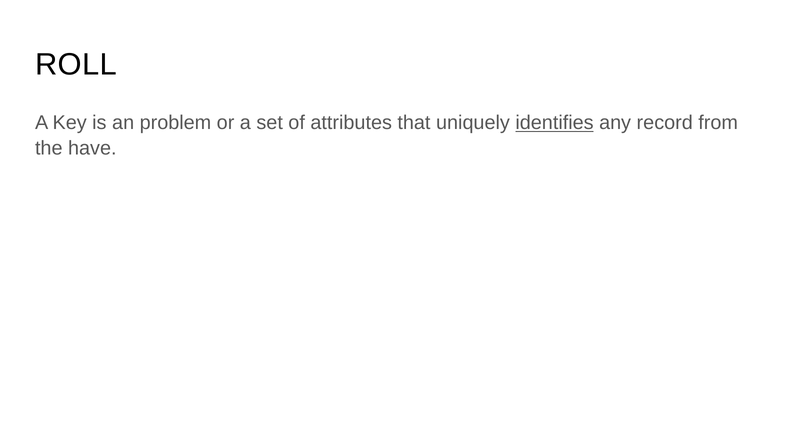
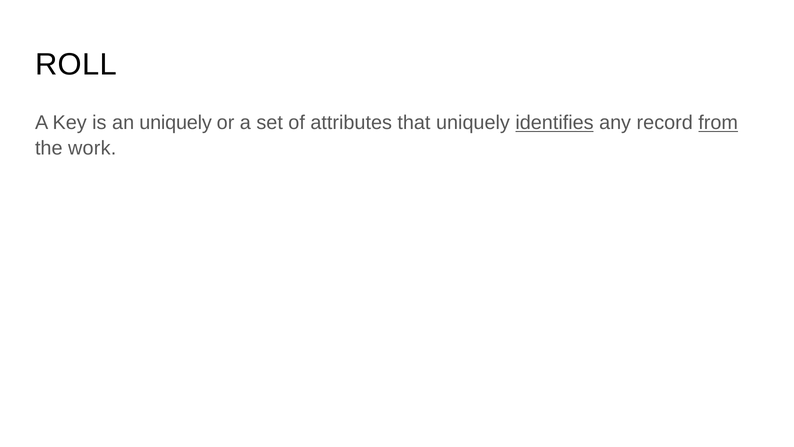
an problem: problem -> uniquely
from underline: none -> present
have: have -> work
